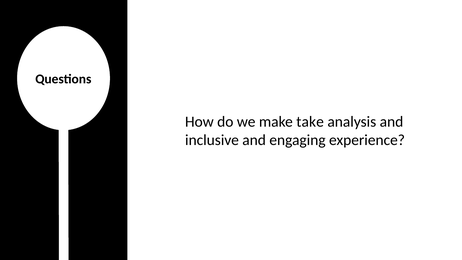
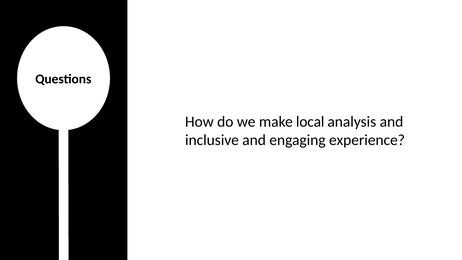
take: take -> local
